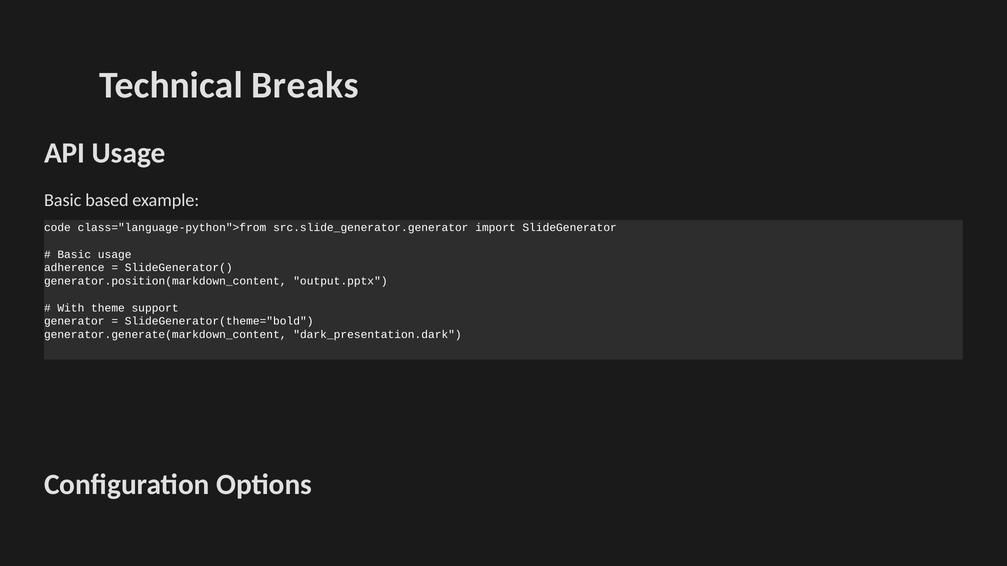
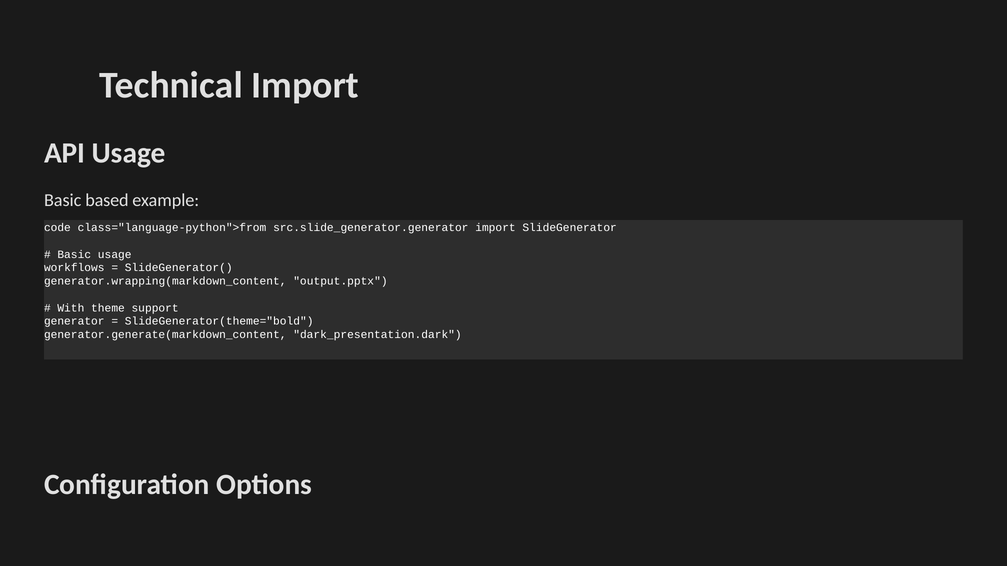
Breaks at (305, 85): Breaks -> Import
adherence: adherence -> workflows
generator.position(markdown_content: generator.position(markdown_content -> generator.wrapping(markdown_content
